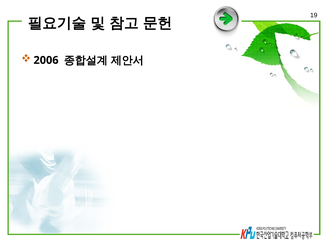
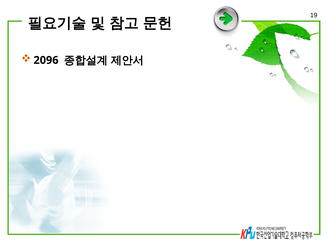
2006: 2006 -> 2096
